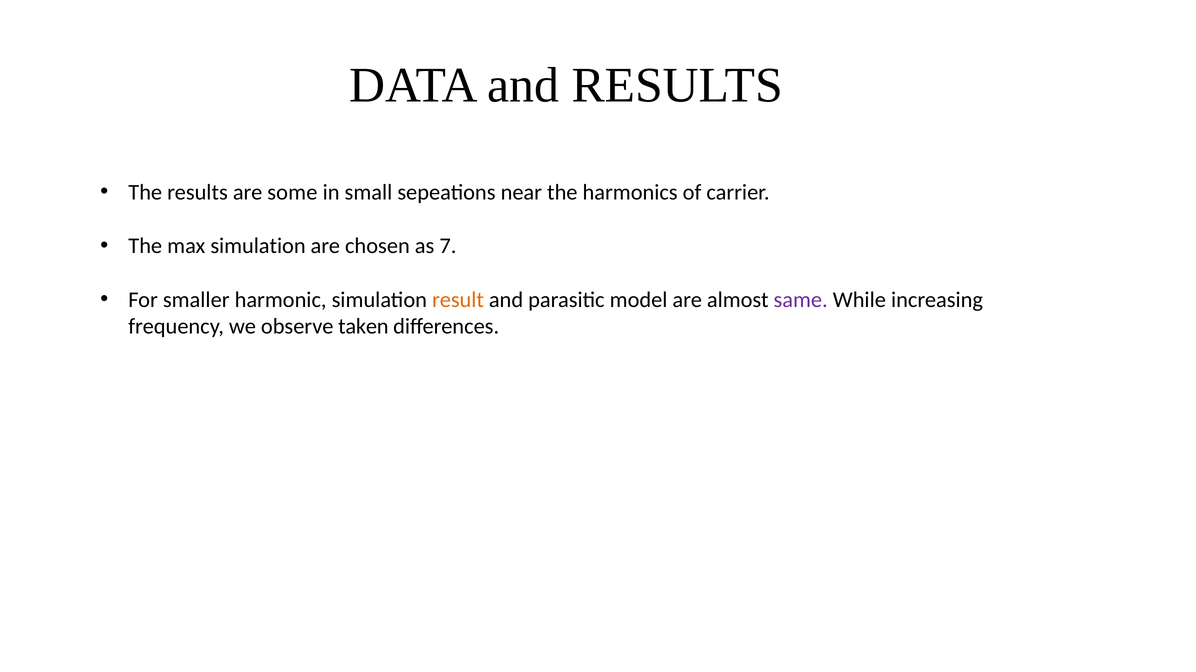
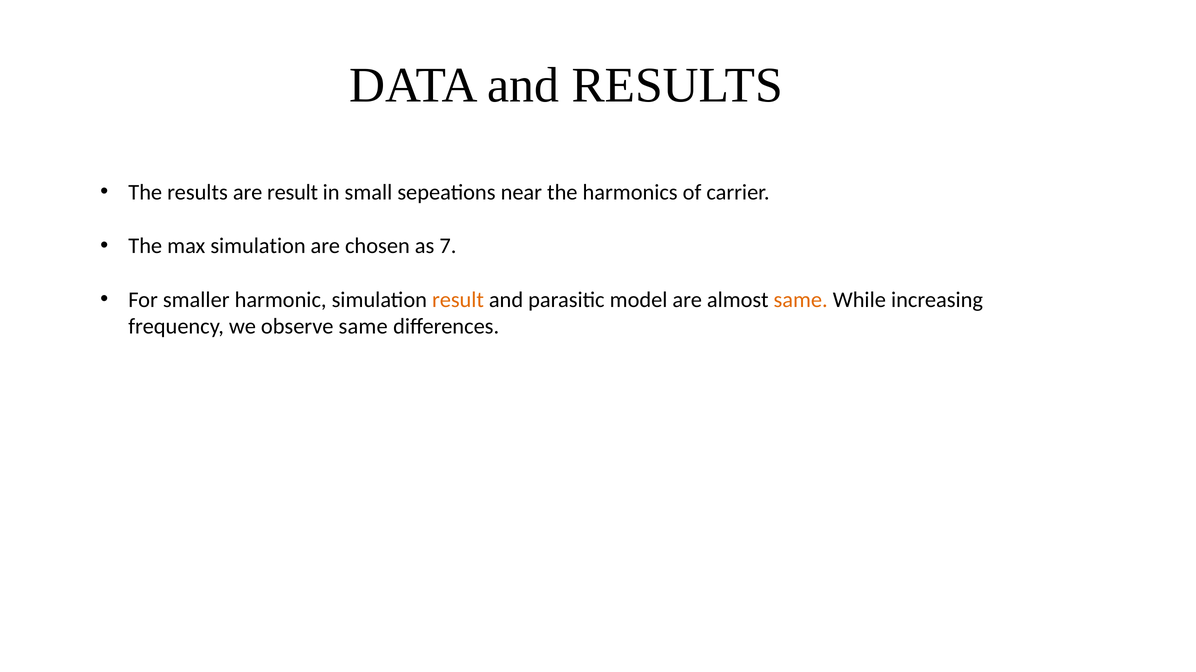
are some: some -> result
same at (801, 300) colour: purple -> orange
observe taken: taken -> same
